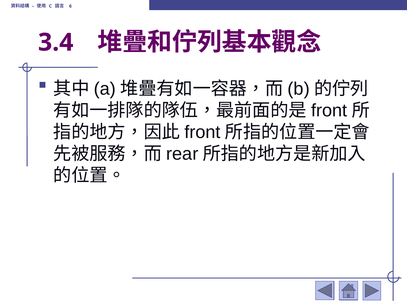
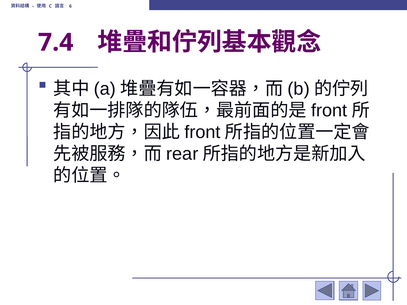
3.4: 3.4 -> 7.4
